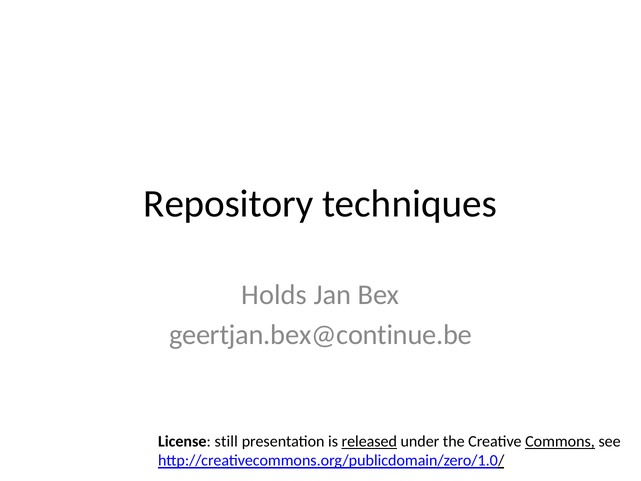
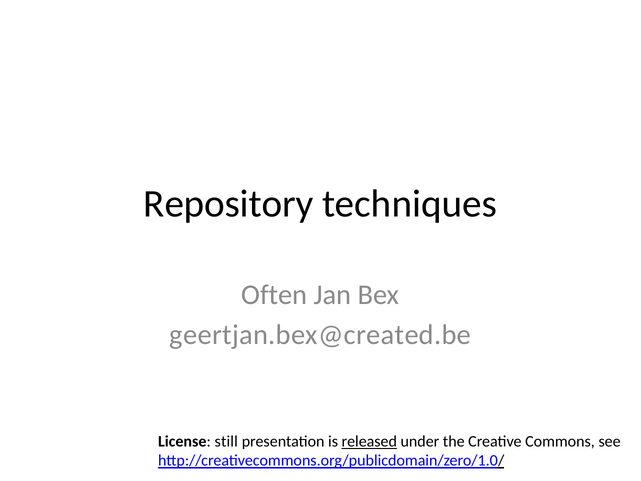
Holds: Holds -> Often
geertjan.bex@continue.be: geertjan.bex@continue.be -> geertjan.bex@created.be
Commons underline: present -> none
